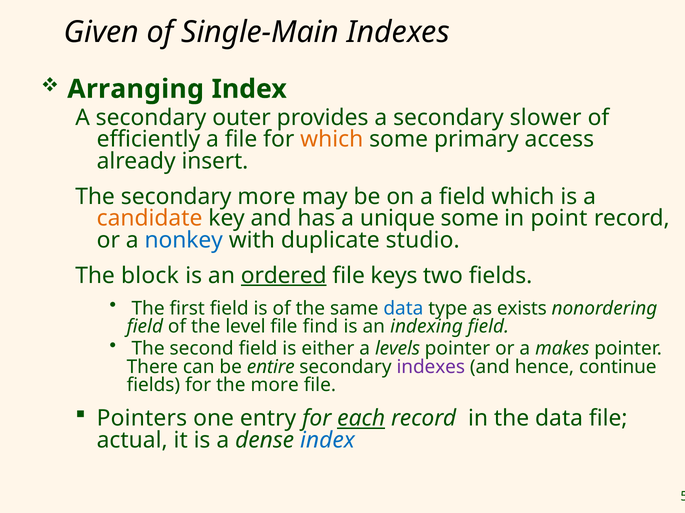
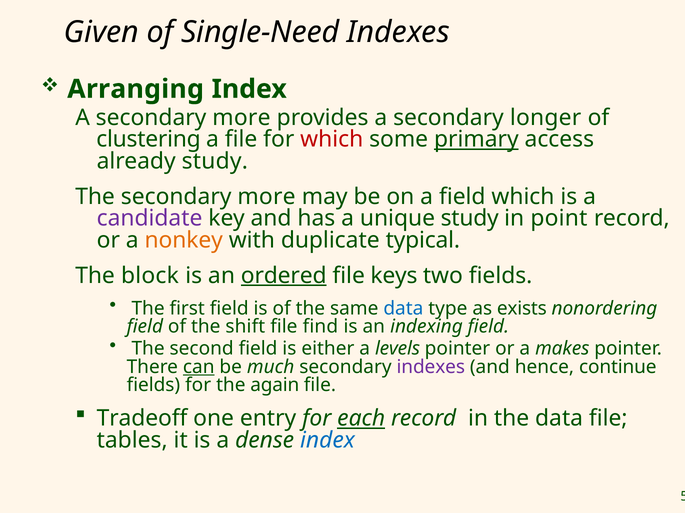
Single-Main: Single-Main -> Single-Need
A secondary outer: outer -> more
slower: slower -> longer
efficiently: efficiently -> clustering
which at (332, 140) colour: orange -> red
primary underline: none -> present
already insert: insert -> study
candidate colour: orange -> purple
unique some: some -> study
nonkey colour: blue -> orange
studio: studio -> typical
level: level -> shift
can underline: none -> present
entire: entire -> much
the more: more -> again
Pointers: Pointers -> Tradeoff
actual: actual -> tables
